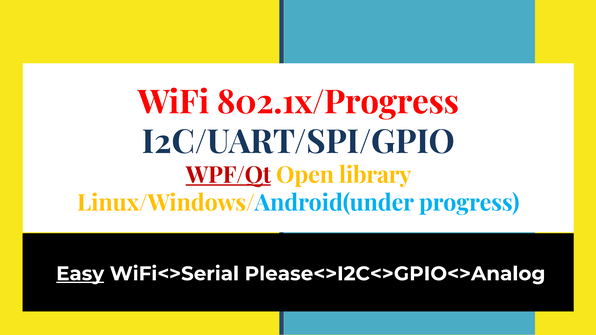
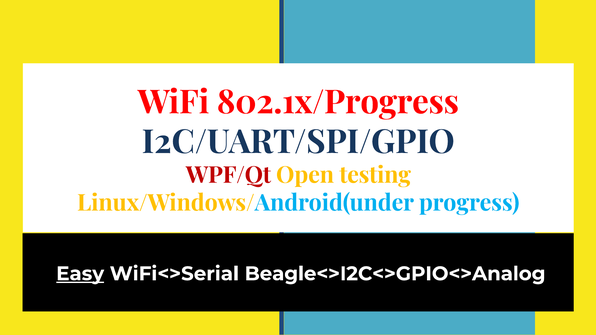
WPF/Qt underline: present -> none
library: library -> testing
Please<>I2C<>GPIO<>Analog: Please<>I2C<>GPIO<>Analog -> Beagle<>I2C<>GPIO<>Analog
